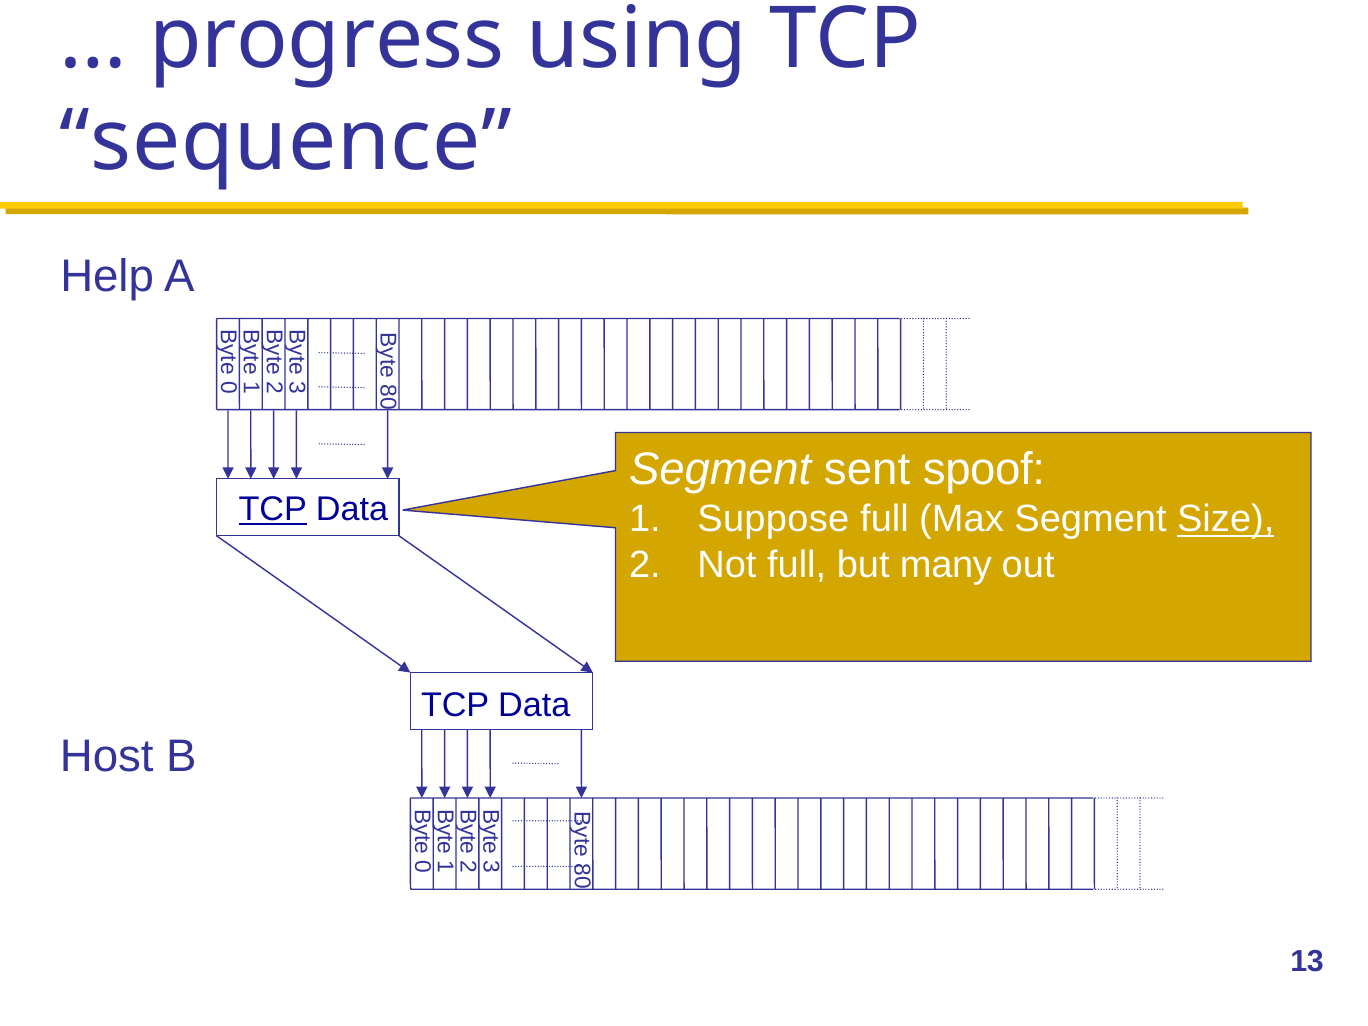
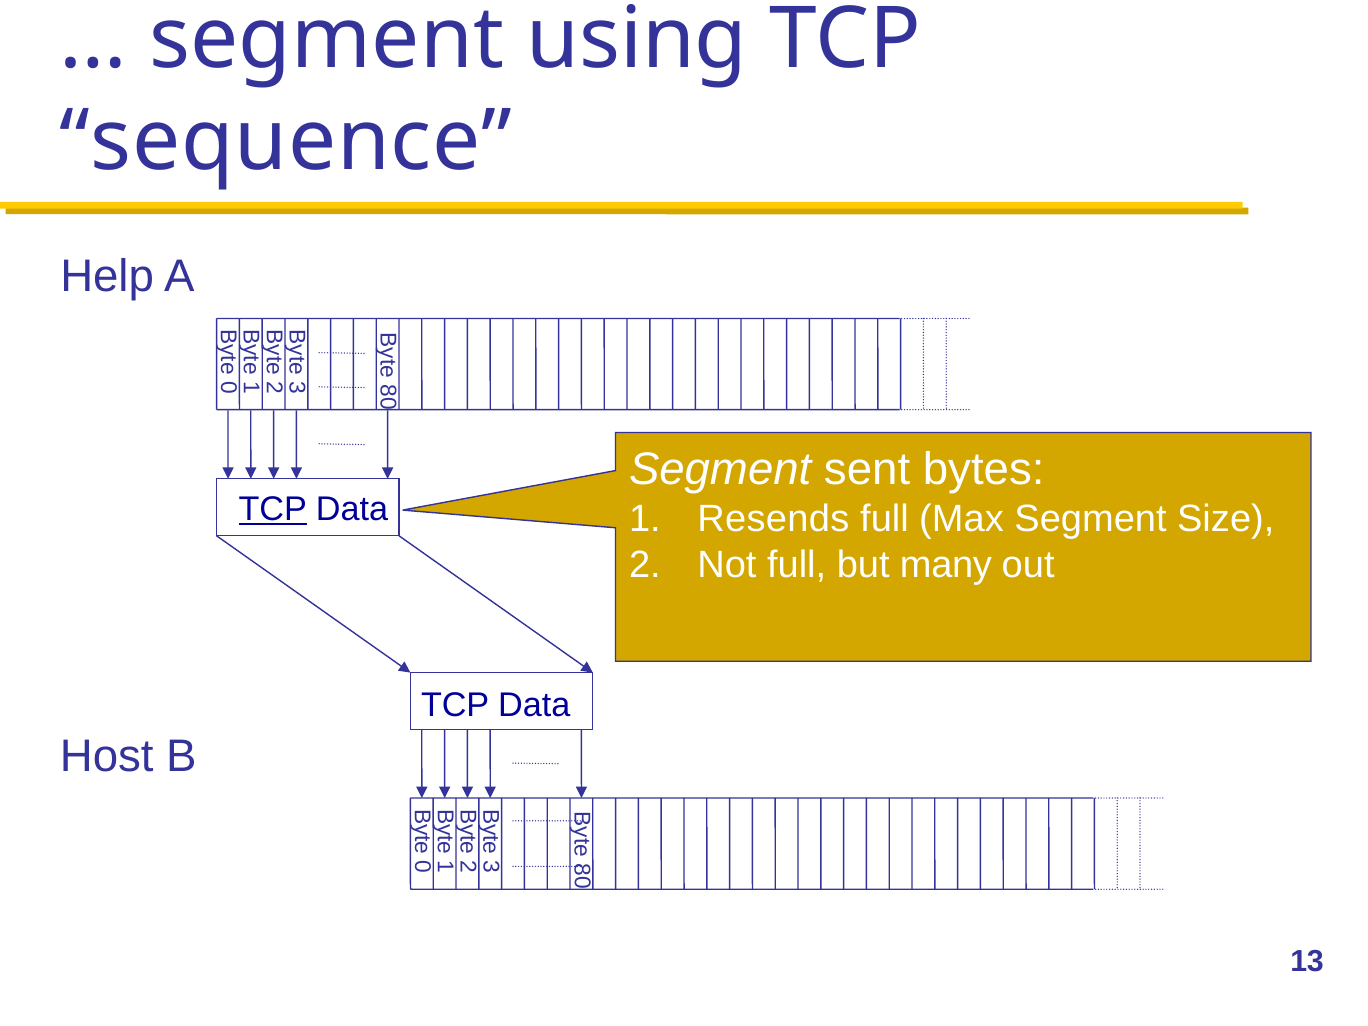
progress at (327, 39): progress -> segment
spoof: spoof -> bytes
Suppose: Suppose -> Resends
Size underline: present -> none
